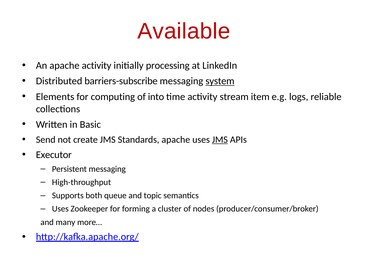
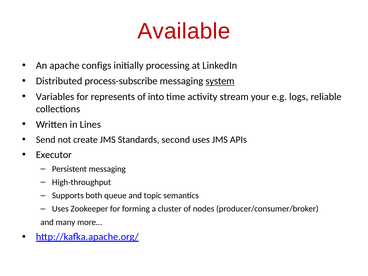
apache activity: activity -> configs
barriers-subscribe: barriers-subscribe -> process-subscribe
Elements: Elements -> Variables
computing: computing -> represents
item: item -> your
Basic: Basic -> Lines
Standards apache: apache -> second
JMS at (220, 140) underline: present -> none
